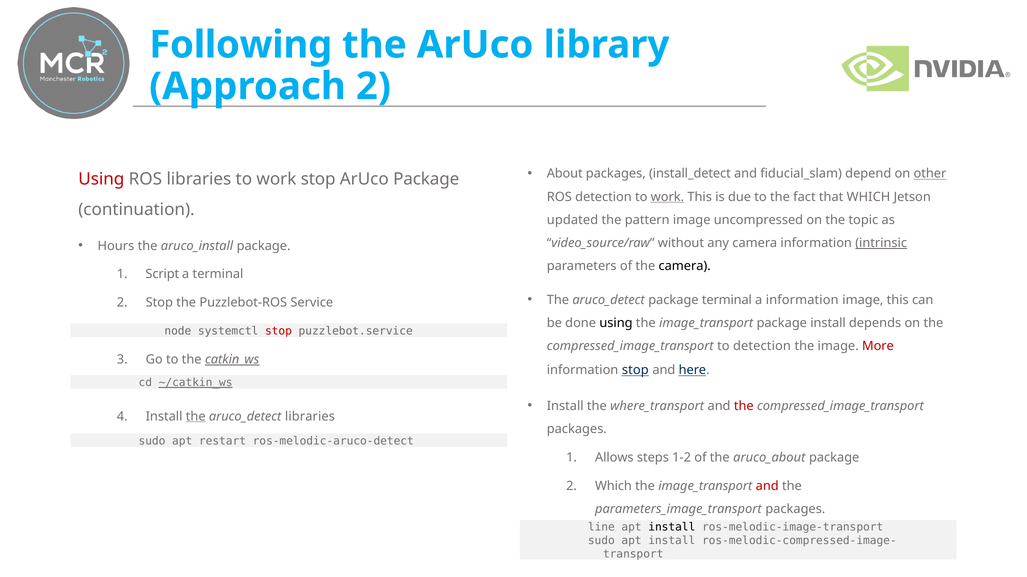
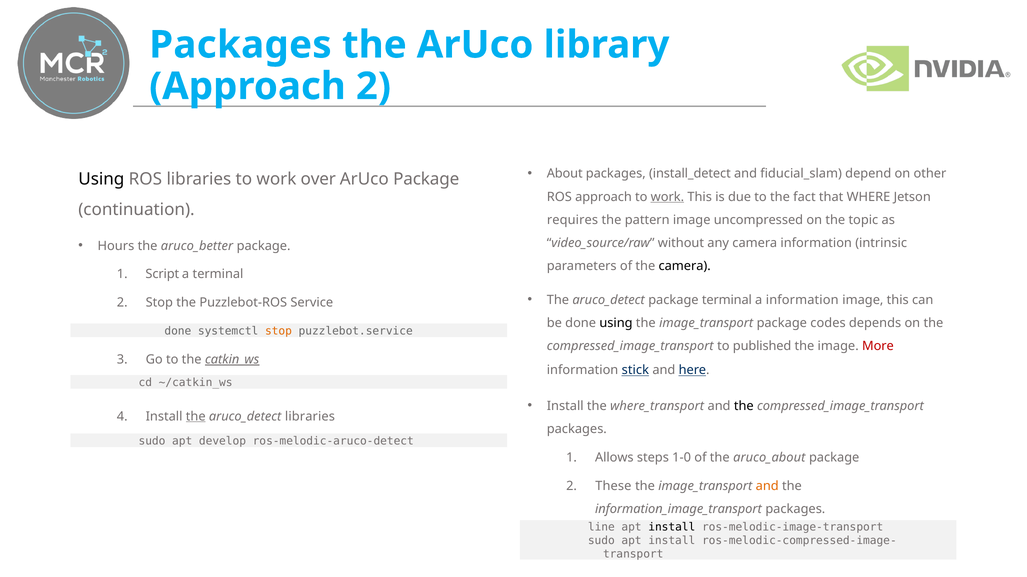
Following at (241, 45): Following -> Packages
other underline: present -> none
Using at (101, 179) colour: red -> black
work stop: stop -> over
ROS detection: detection -> approach
that WHICH: WHICH -> WHERE
updated: updated -> requires
aruco_install: aruco_install -> aruco_better
intrinsic underline: present -> none
package install: install -> codes
node at (178, 331): node -> done
stop at (278, 331) colour: red -> orange
to detection: detection -> published
information stop: stop -> stick
~/catkin_ws underline: present -> none
the at (744, 406) colour: red -> black
restart: restart -> develop
1-2: 1-2 -> 1-0
2 Which: Which -> These
and at (767, 486) colour: red -> orange
parameters_image_transport: parameters_image_transport -> information_image_transport
